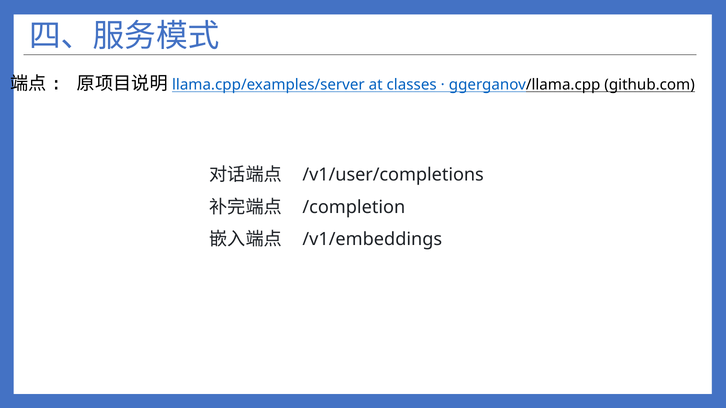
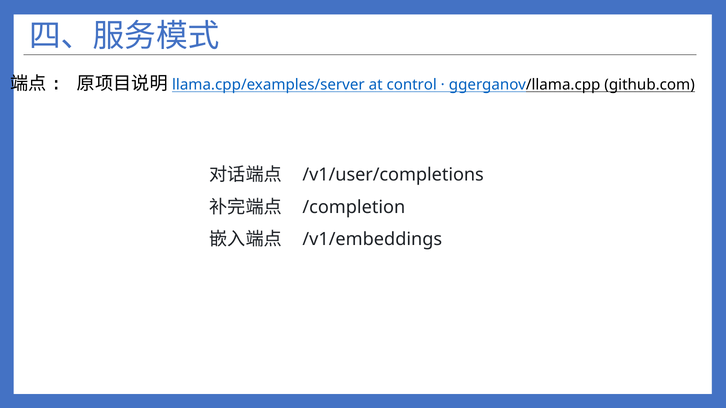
classes: classes -> control
